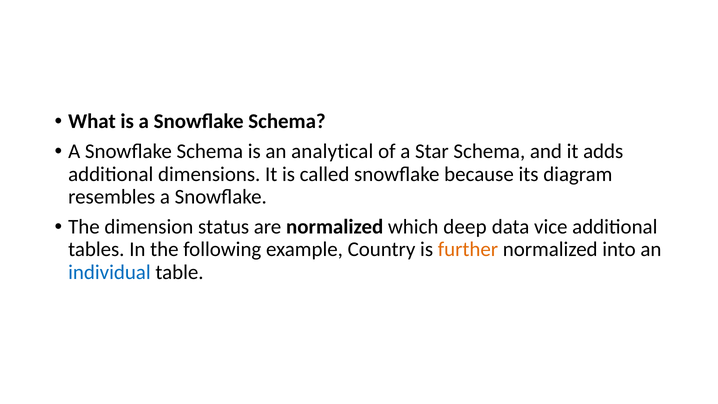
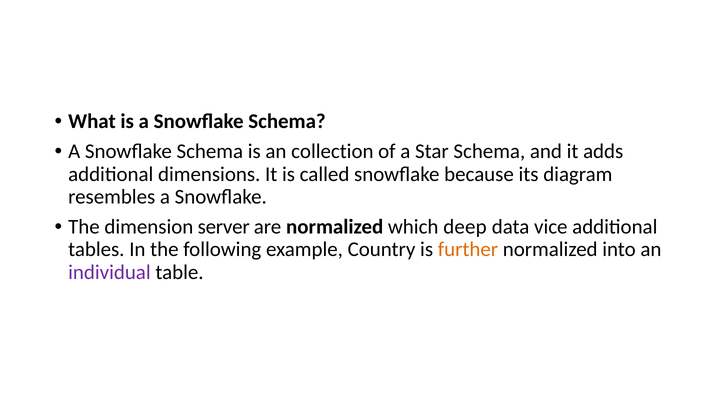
analytical: analytical -> collection
status: status -> server
individual colour: blue -> purple
